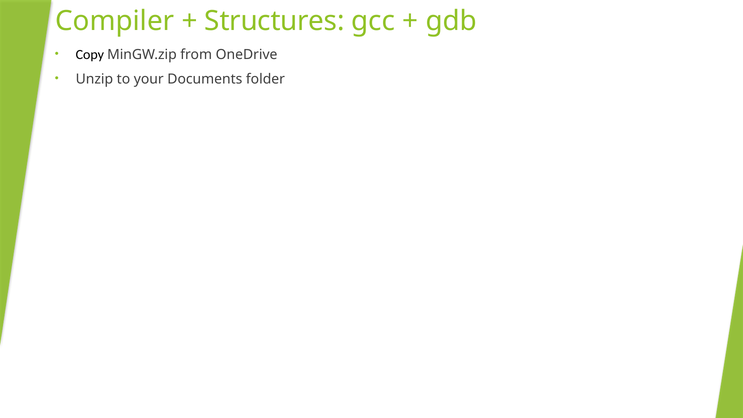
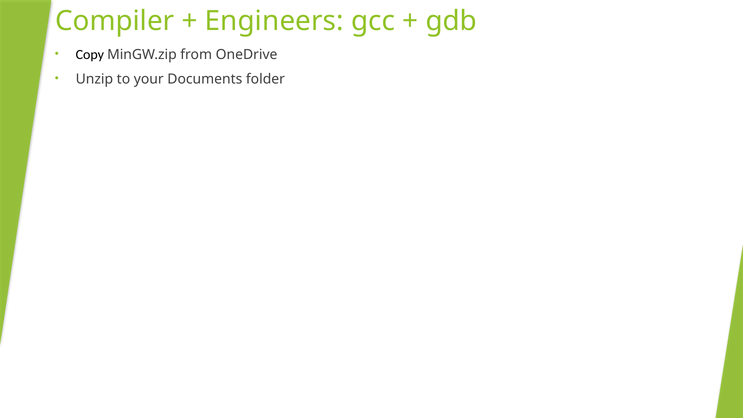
Structures: Structures -> Engineers
